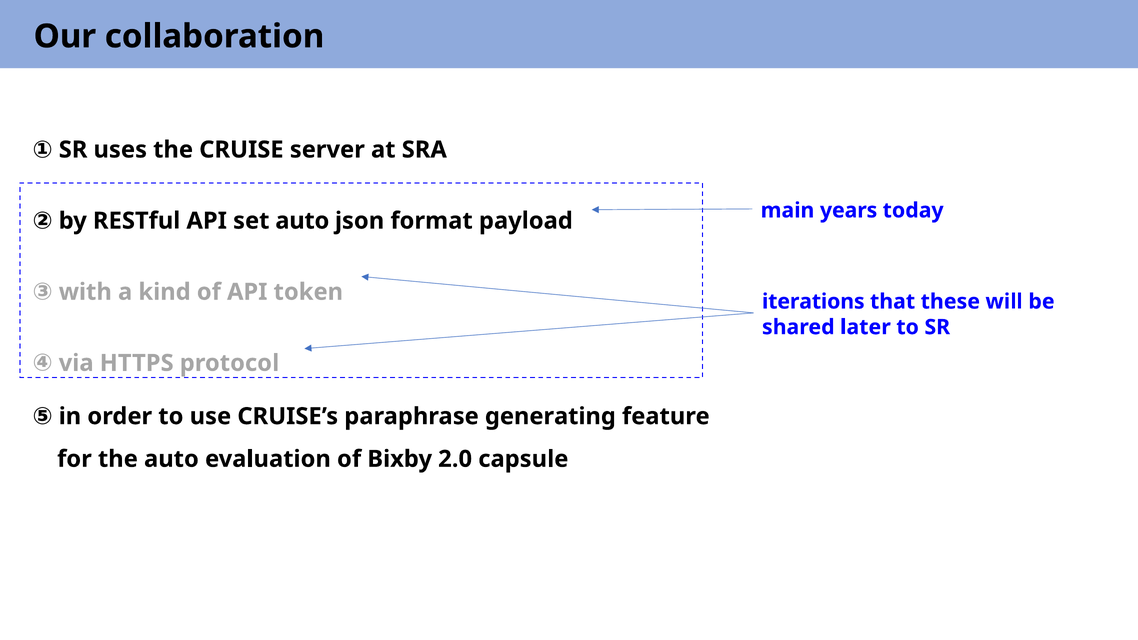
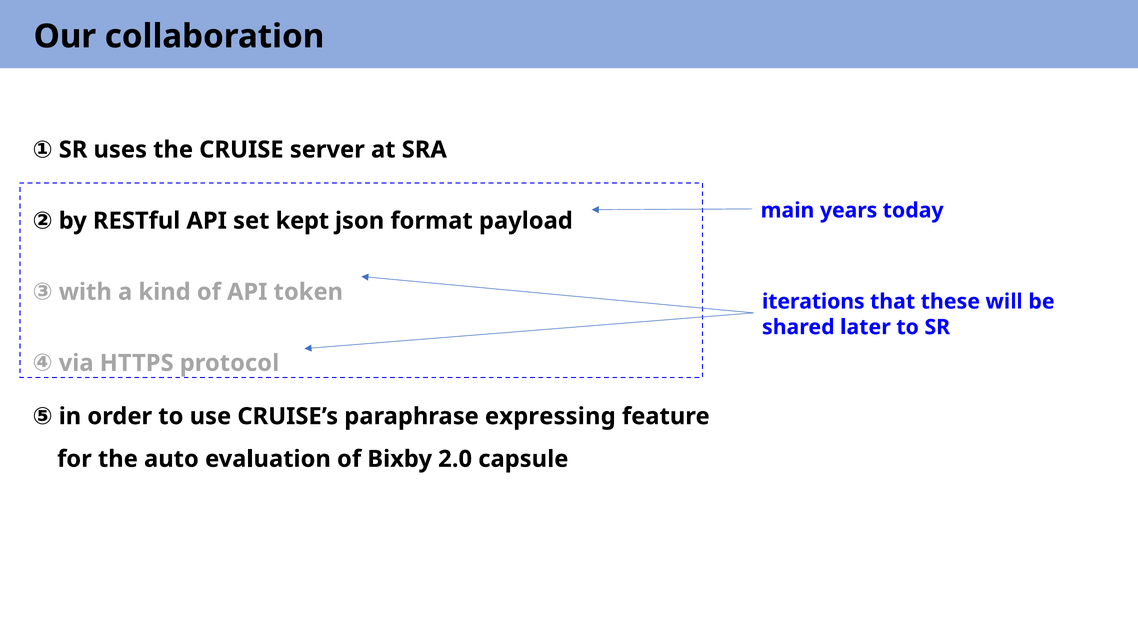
set auto: auto -> kept
generating: generating -> expressing
